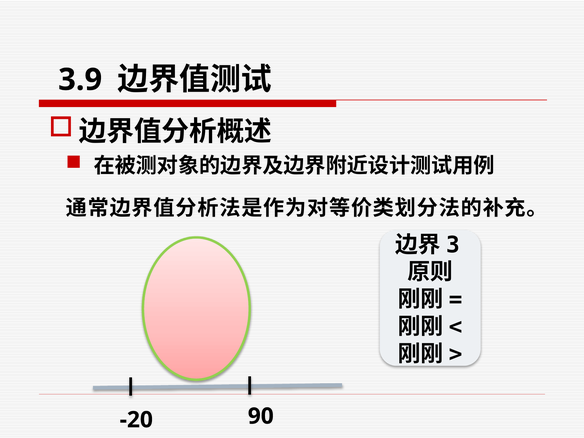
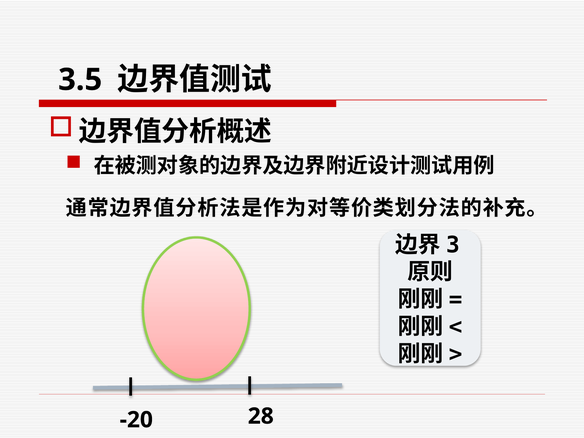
3.9: 3.9 -> 3.5
90: 90 -> 28
